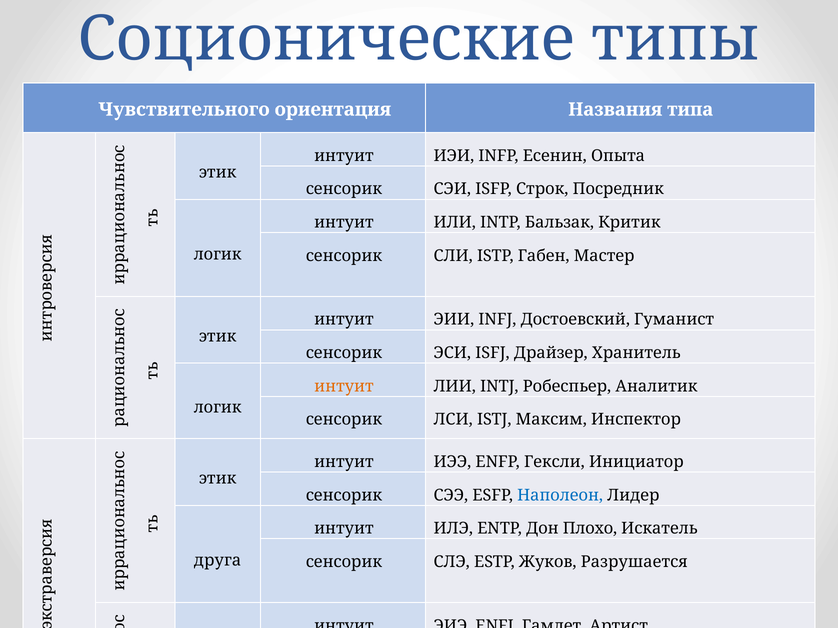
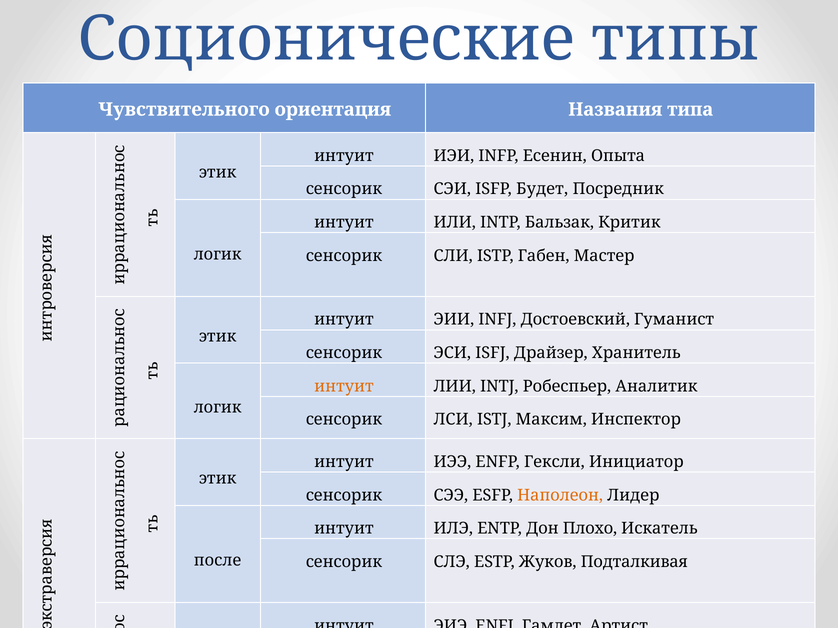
Строк: Строк -> Будет
Наполеон colour: blue -> orange
друга: друга -> после
Разрушается: Разрушается -> Подталкивая
